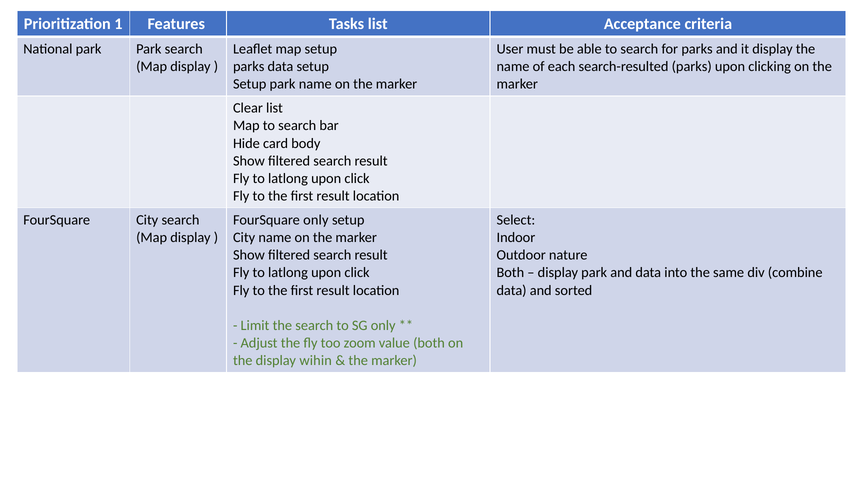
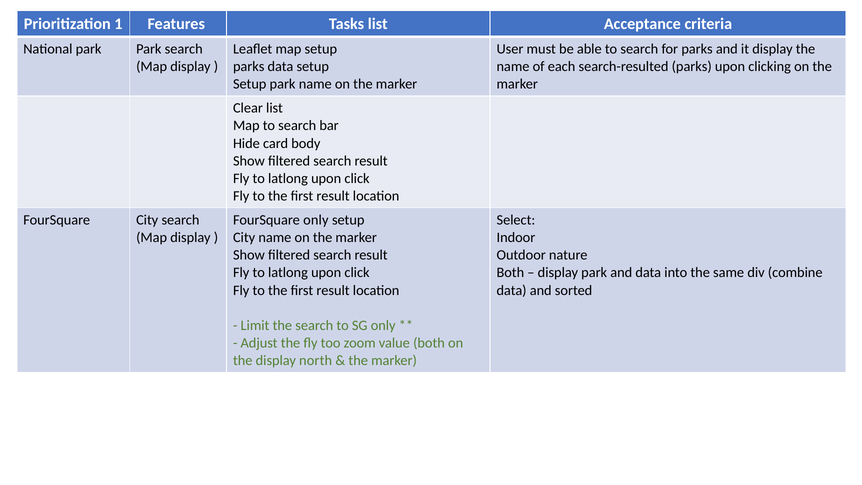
wihin: wihin -> north
